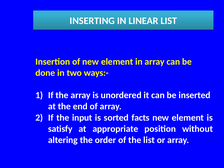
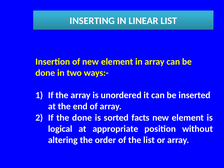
the input: input -> done
satisfy: satisfy -> logical
